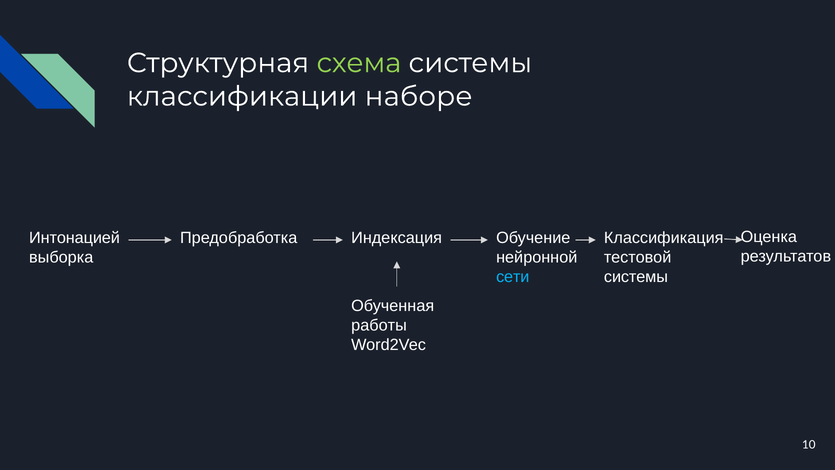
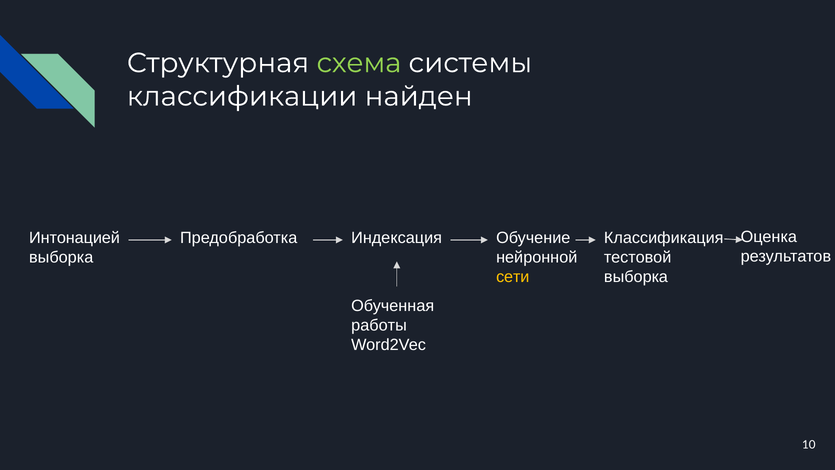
наборе: наборе -> найден
сети colour: light blue -> yellow
системы at (636, 277): системы -> выборка
